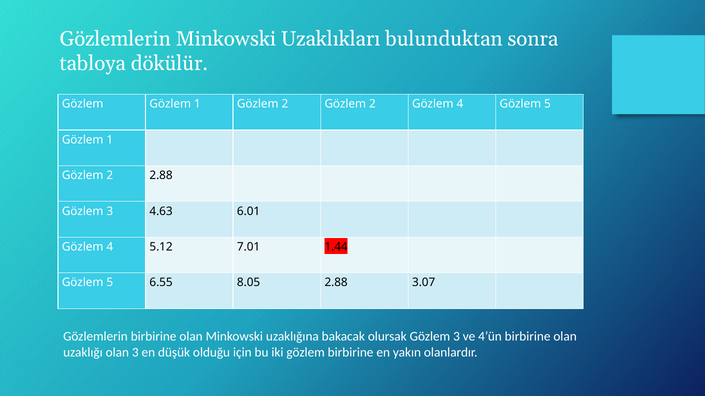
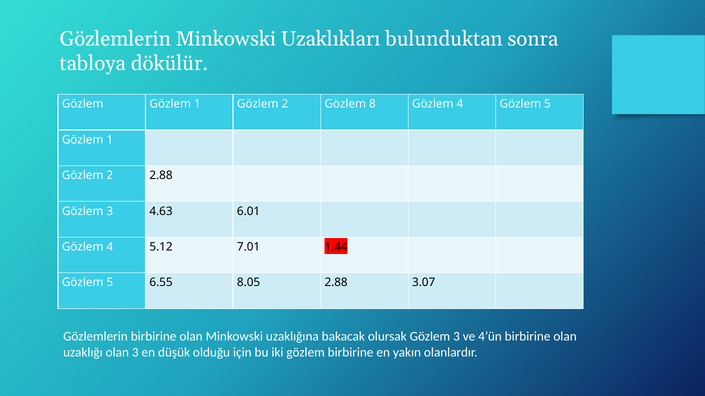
2 Gözlem 2: 2 -> 8
